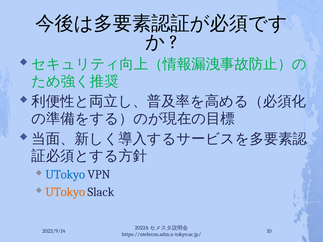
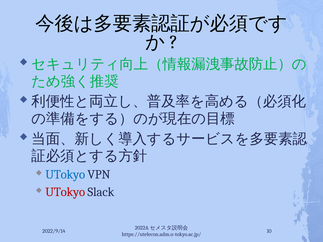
UTokyo at (65, 192) colour: orange -> red
